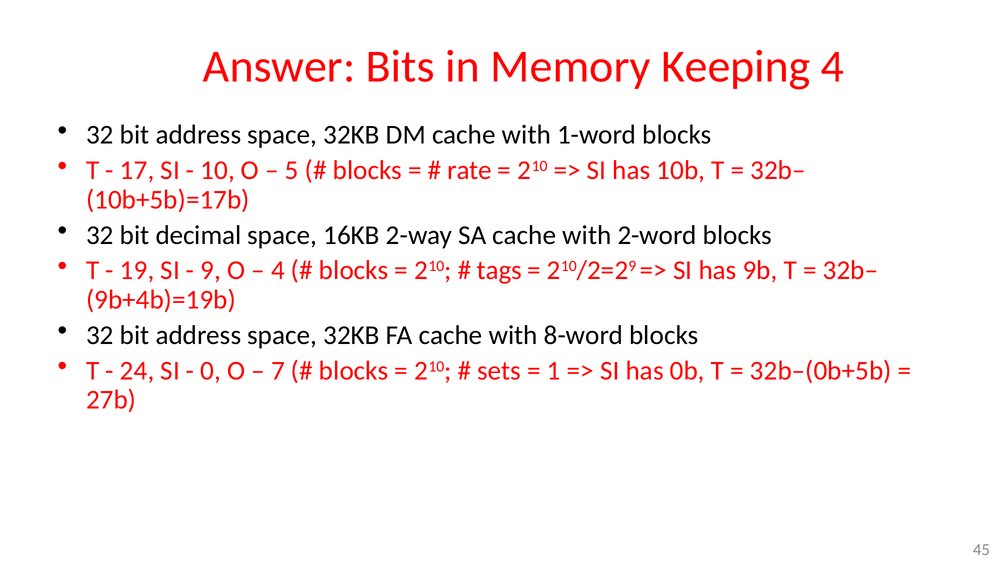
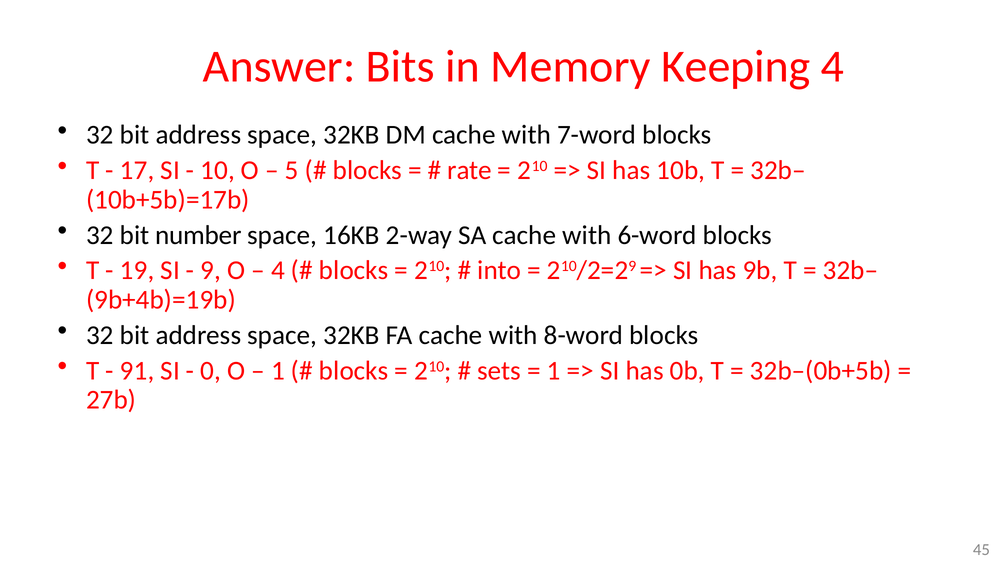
1-word: 1-word -> 7-word
decimal: decimal -> number
2-word: 2-word -> 6-word
tags: tags -> into
24: 24 -> 91
7 at (278, 371): 7 -> 1
